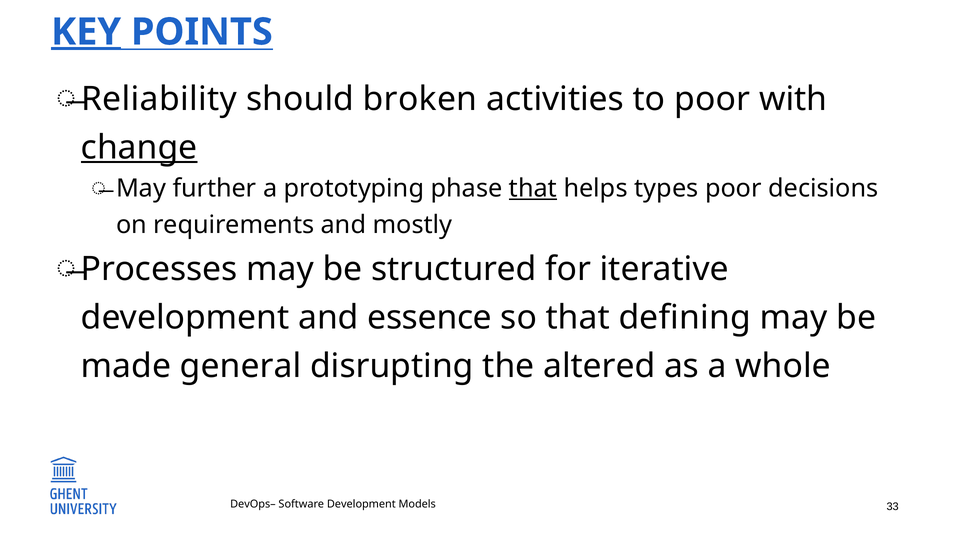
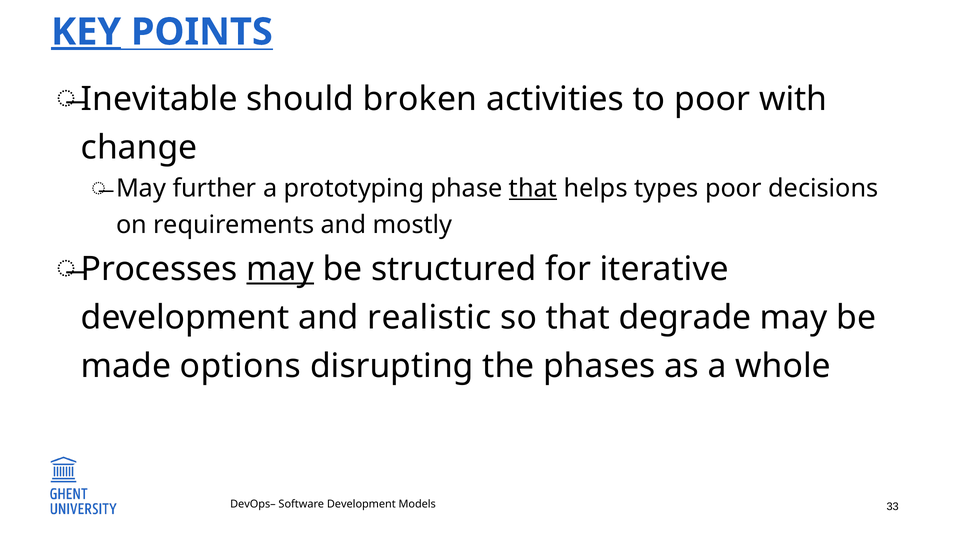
Reliability: Reliability -> Inevitable
change underline: present -> none
may at (280, 269) underline: none -> present
essence: essence -> realistic
defining: defining -> degrade
general: general -> options
altered: altered -> phases
